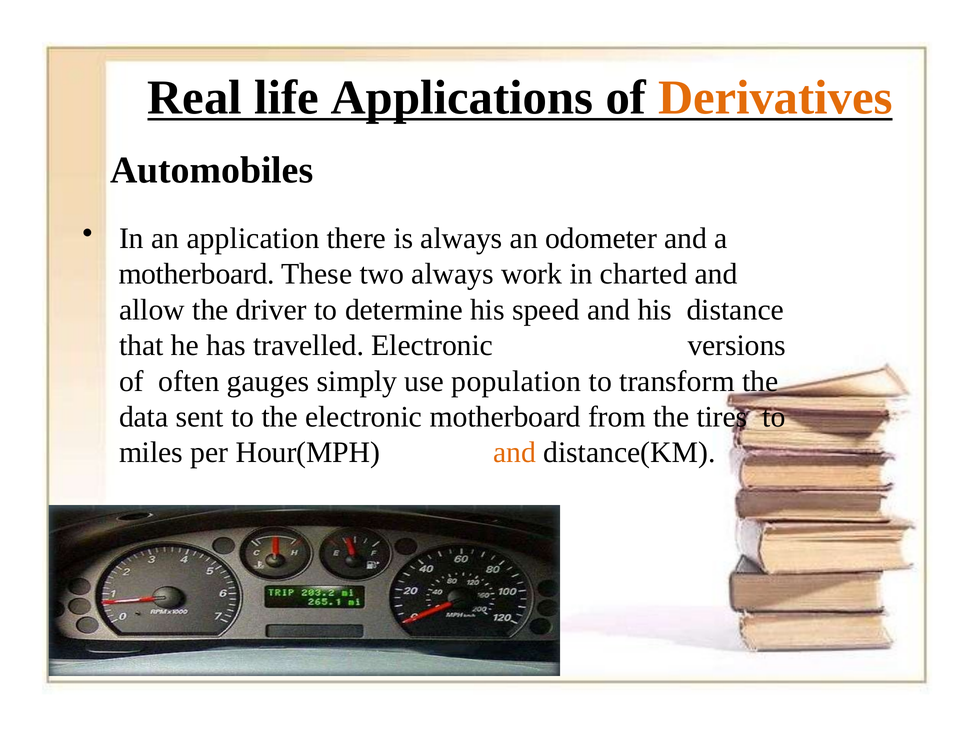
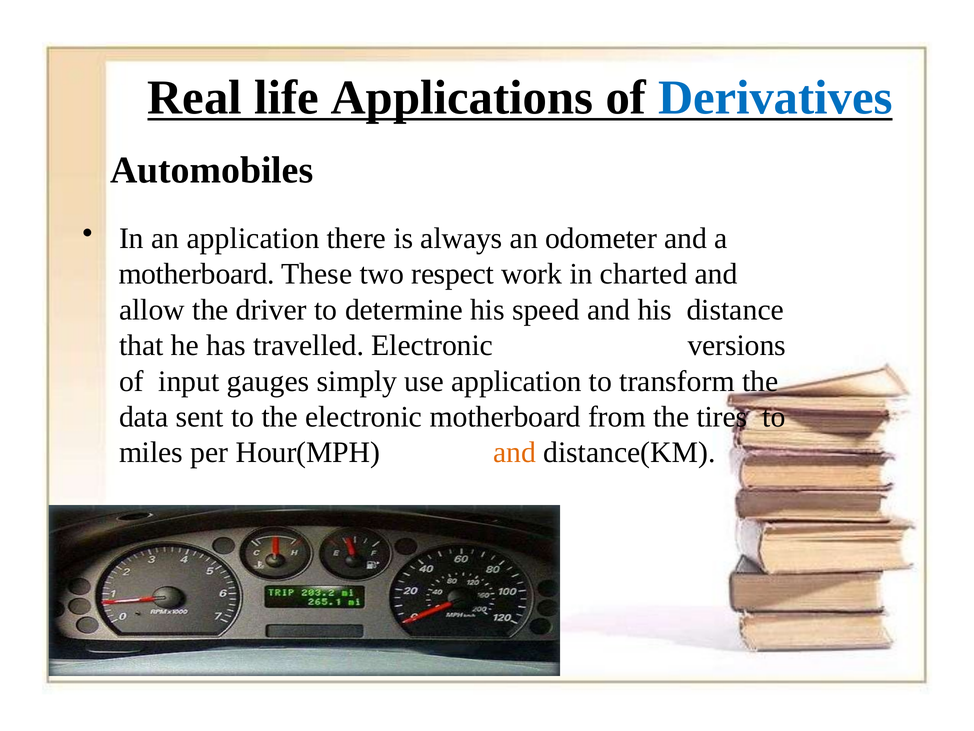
Derivatives colour: orange -> blue
two always: always -> respect
often: often -> input
use population: population -> application
